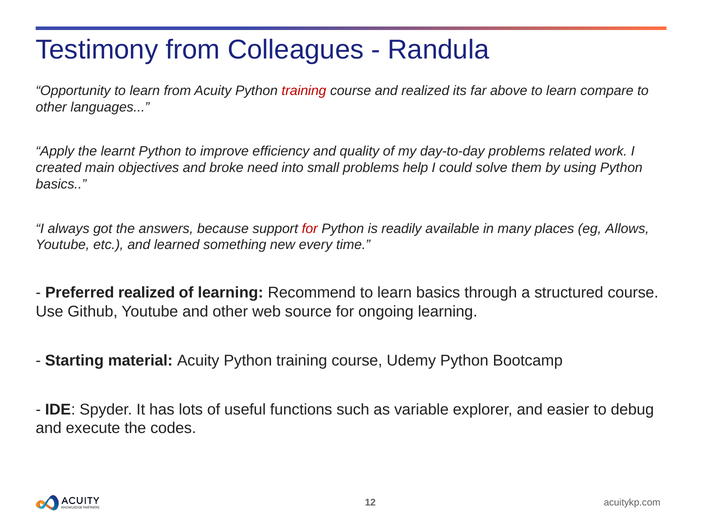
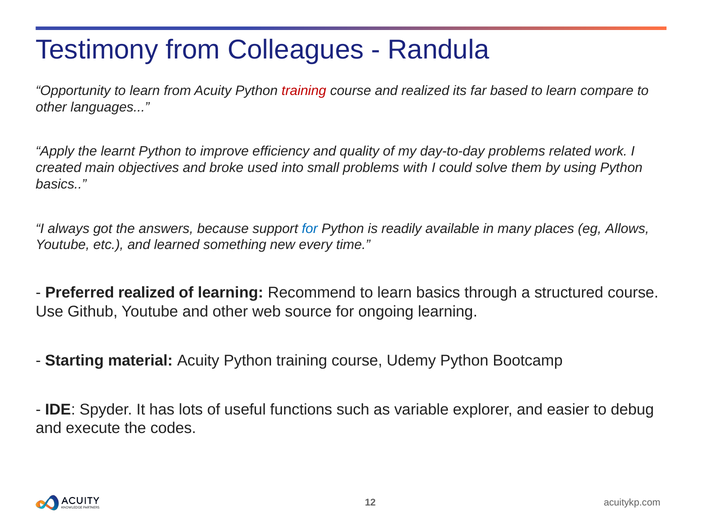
above: above -> based
need: need -> used
help: help -> with
for at (310, 229) colour: red -> blue
